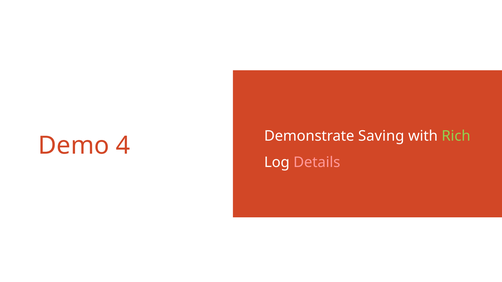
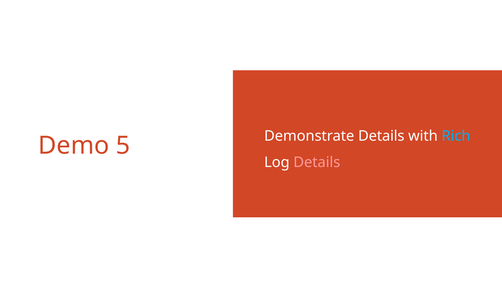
4: 4 -> 5
Demonstrate Saving: Saving -> Details
Rich colour: light green -> light blue
